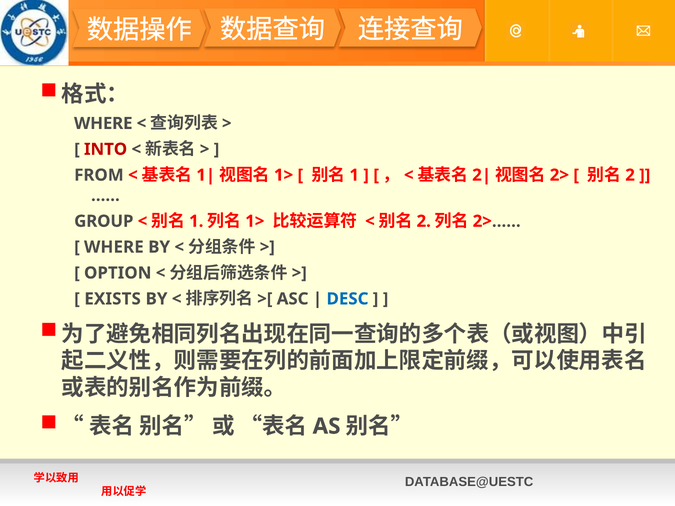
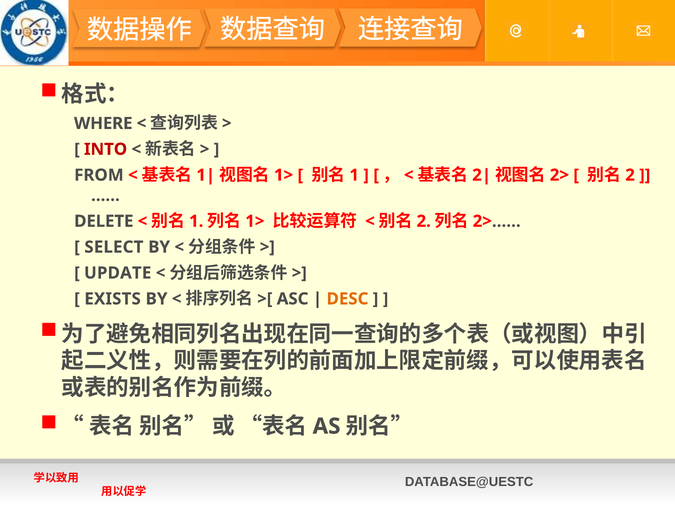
GROUP: GROUP -> DELETE
WHERE at (114, 247): WHERE -> SELECT
OPTION: OPTION -> UPDATE
DESC colour: blue -> orange
